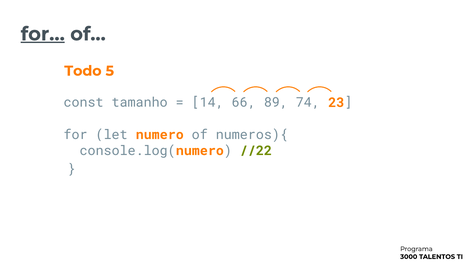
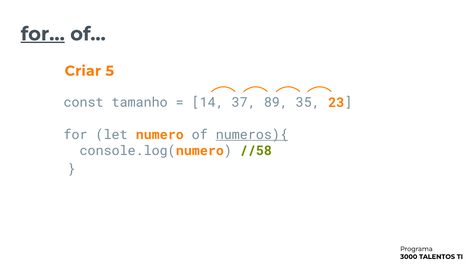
Todo: Todo -> Criar
66: 66 -> 37
74: 74 -> 35
numeros){ underline: none -> present
//22: //22 -> //58
